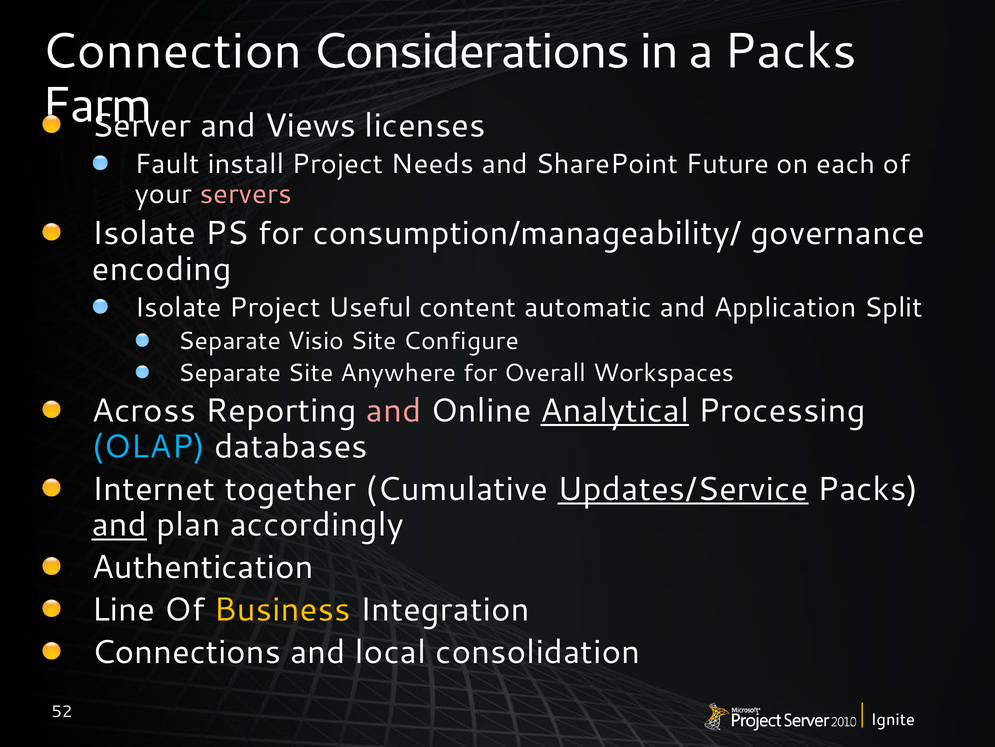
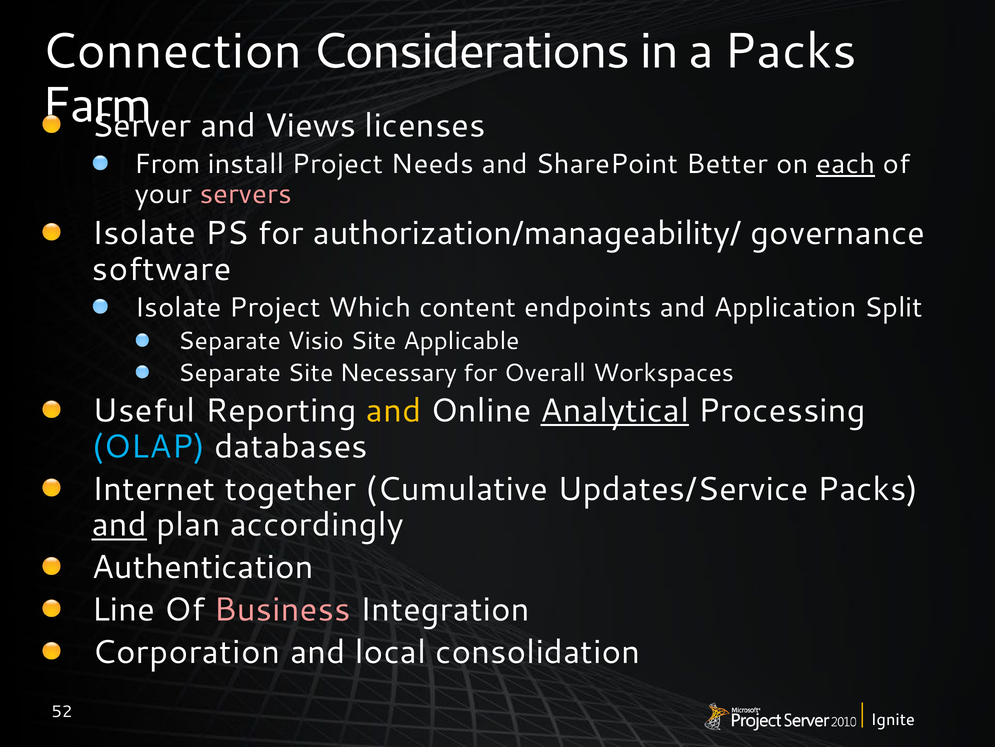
Fault: Fault -> From
Future: Future -> Better
each underline: none -> present
consumption/manageability/: consumption/manageability/ -> authorization/manageability/
encoding: encoding -> software
Useful: Useful -> Which
automatic: automatic -> endpoints
Configure: Configure -> Applicable
Anywhere: Anywhere -> Necessary
Across: Across -> Useful
and at (394, 410) colour: pink -> yellow
Updates/Service underline: present -> none
Business colour: yellow -> pink
Connections: Connections -> Corporation
